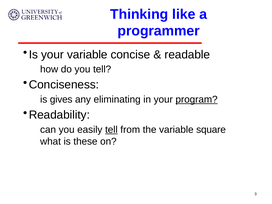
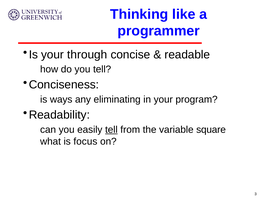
your variable: variable -> through
gives: gives -> ways
program underline: present -> none
these: these -> focus
